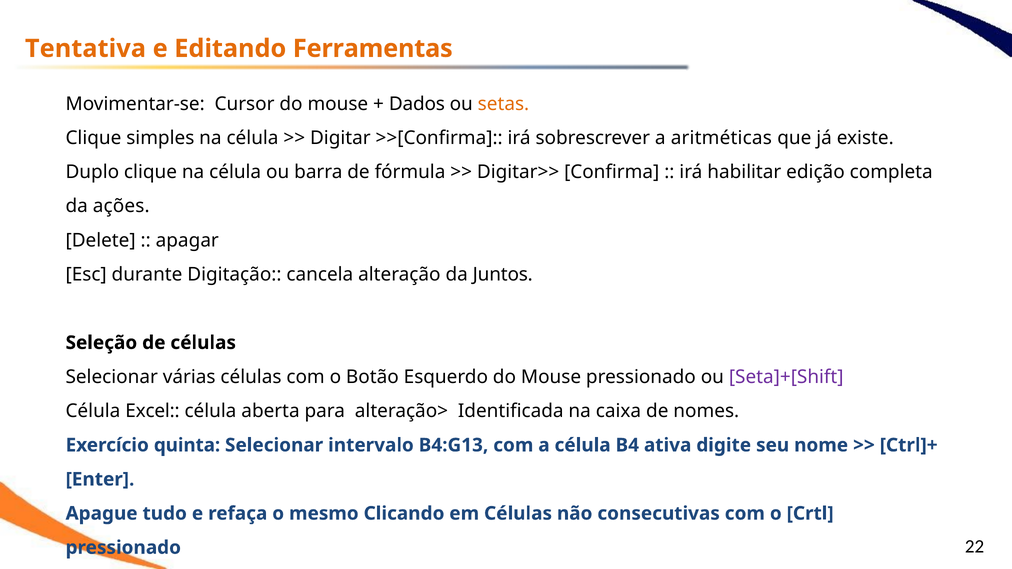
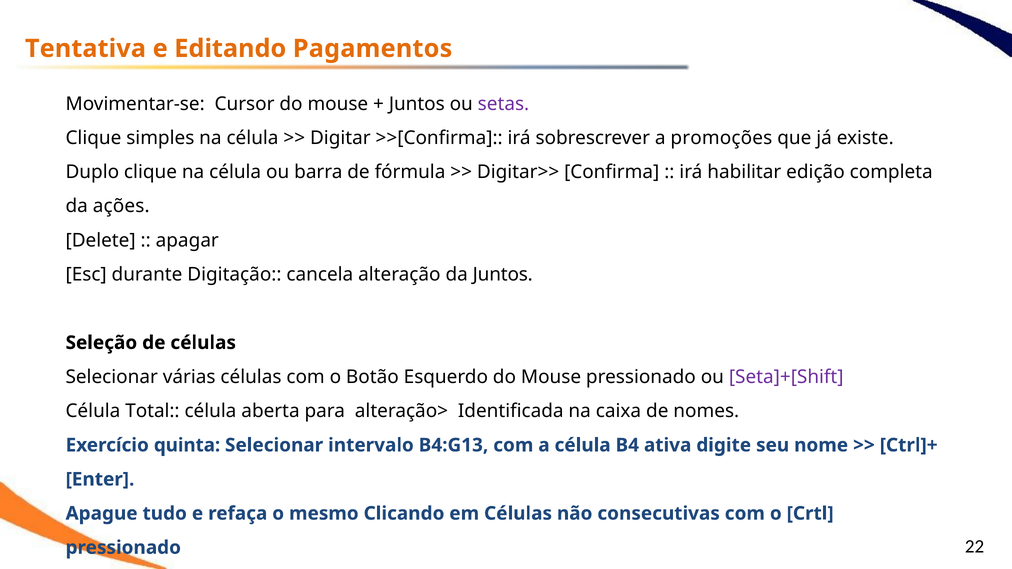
Ferramentas: Ferramentas -> Pagamentos
Dados at (417, 104): Dados -> Juntos
setas colour: orange -> purple
aritméticas: aritméticas -> promoções
Excel: Excel -> Total
